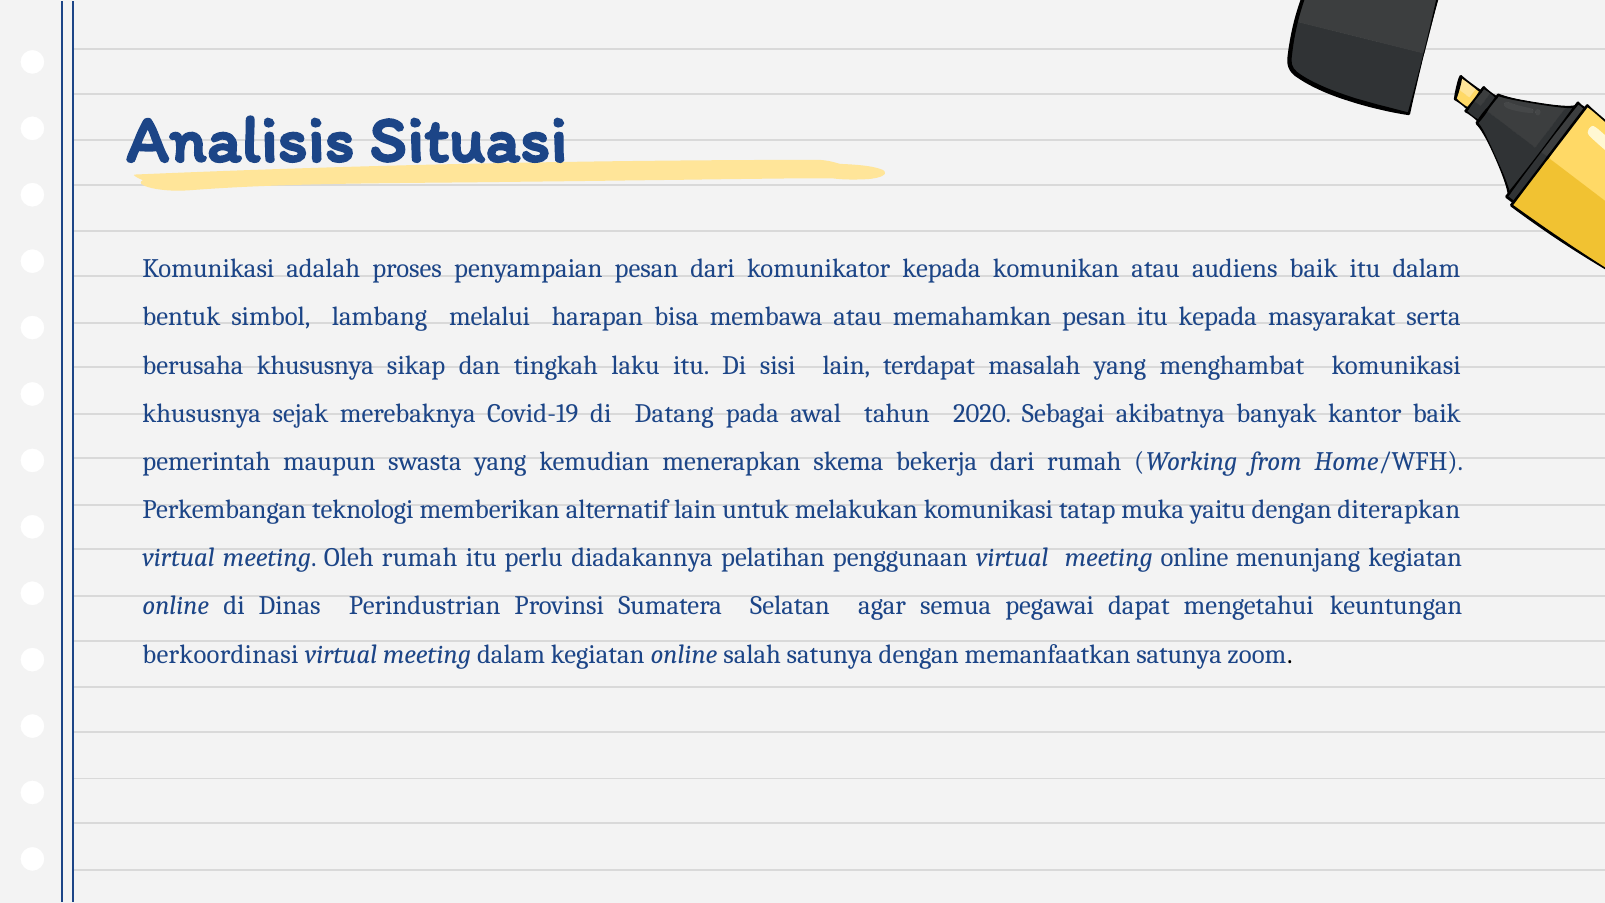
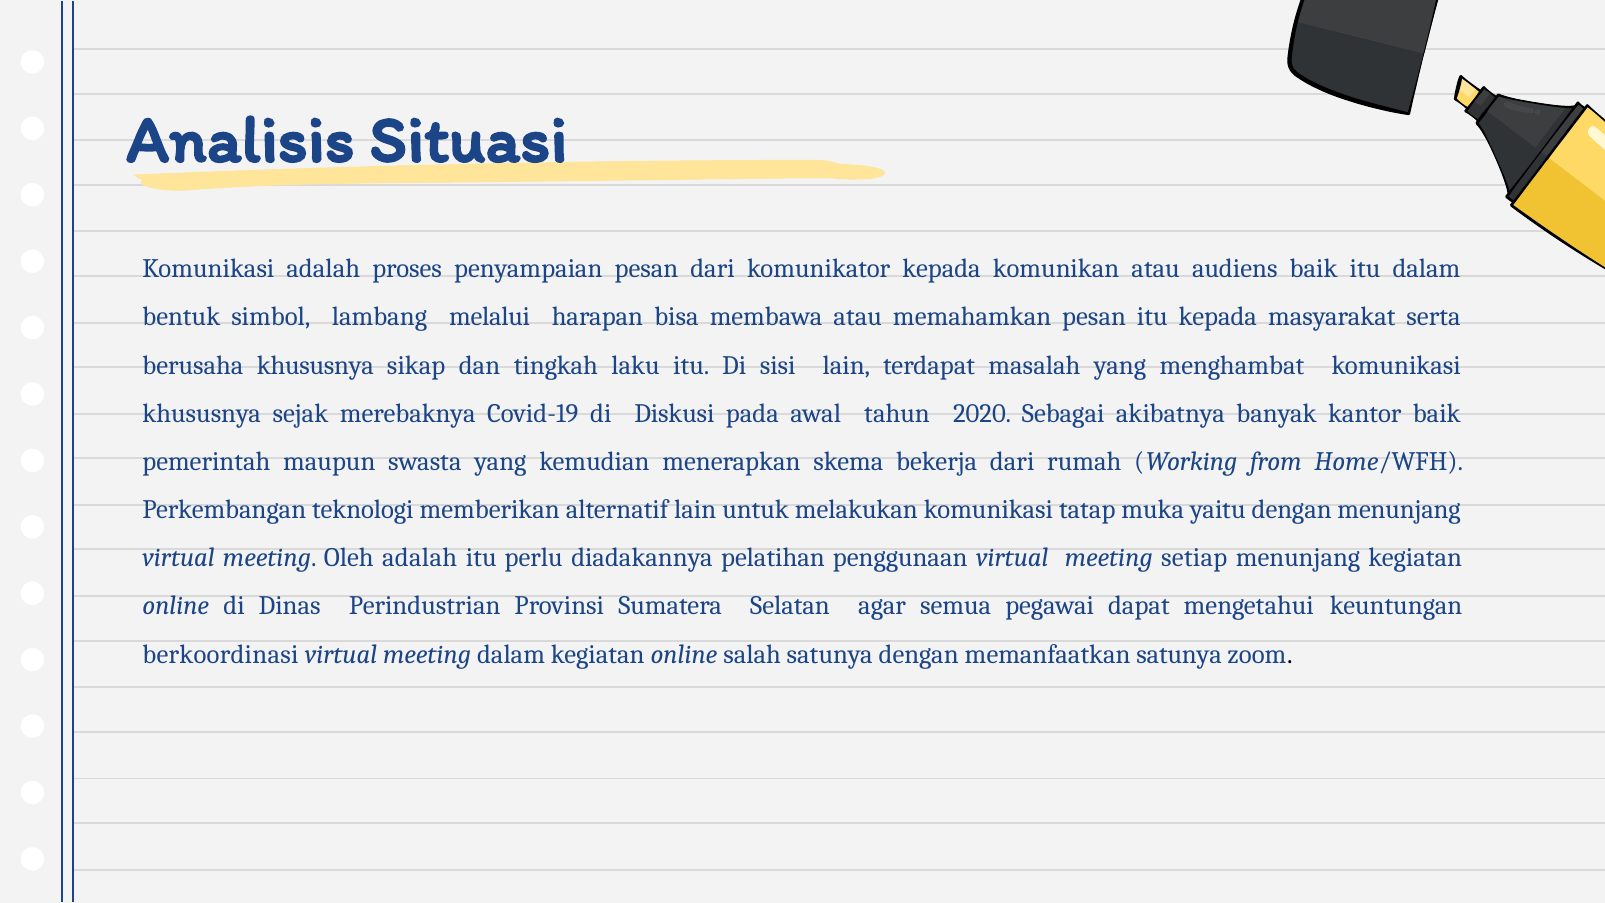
Datang: Datang -> Diskusi
dengan diterapkan: diterapkan -> menunjang
Oleh rumah: rumah -> adalah
meeting online: online -> setiap
